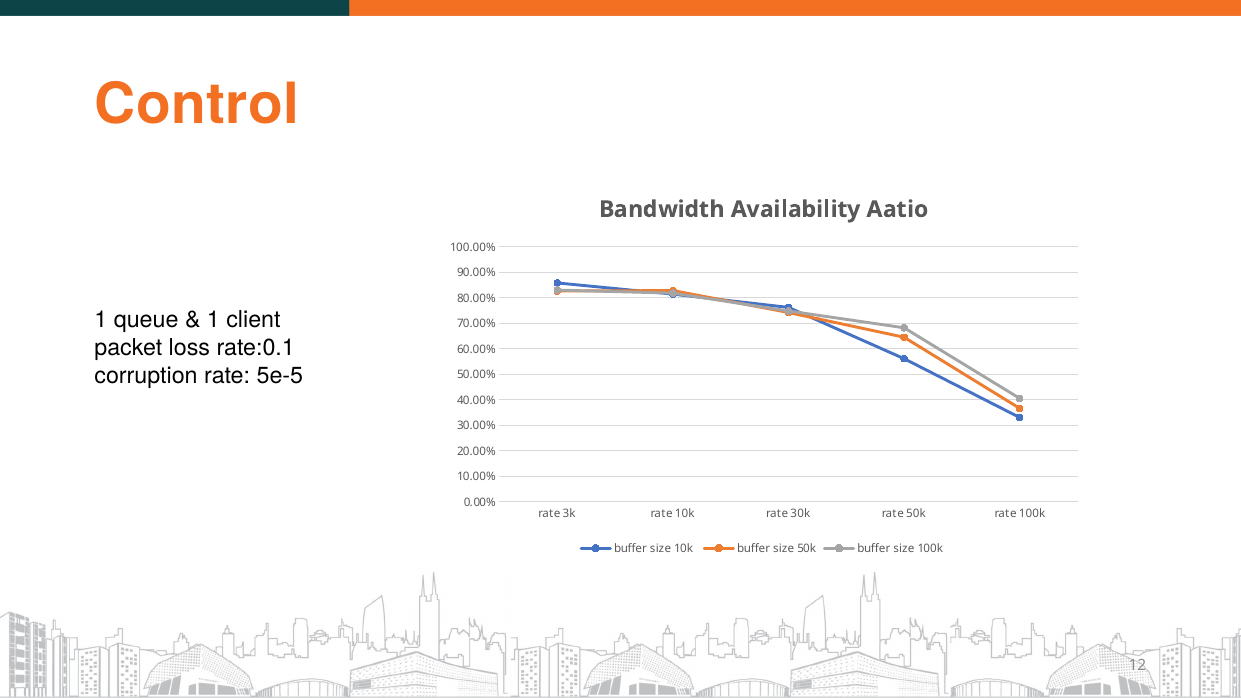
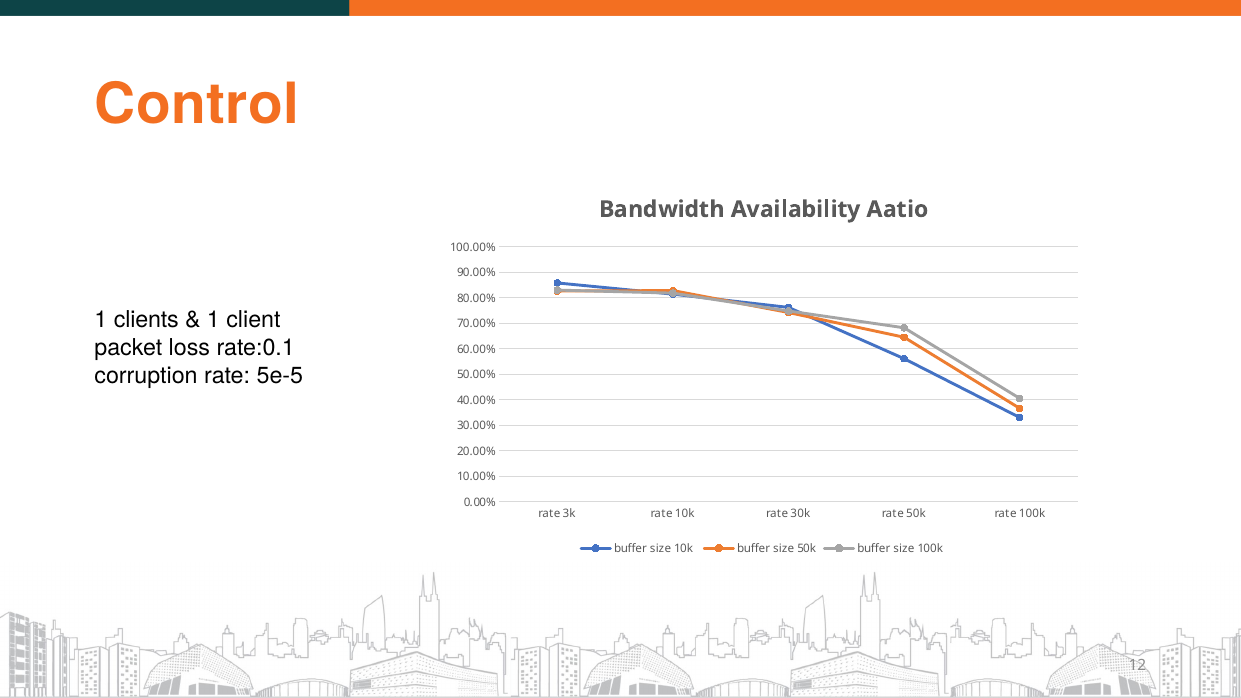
queue: queue -> clients
